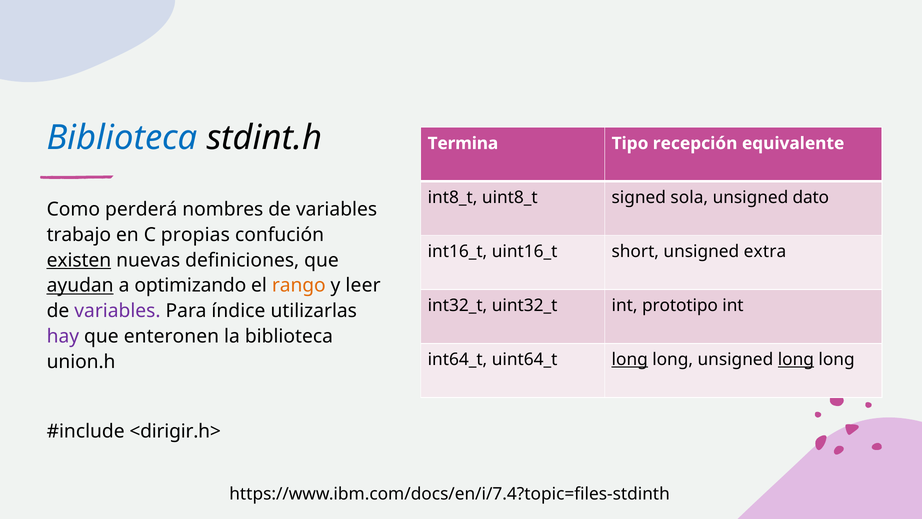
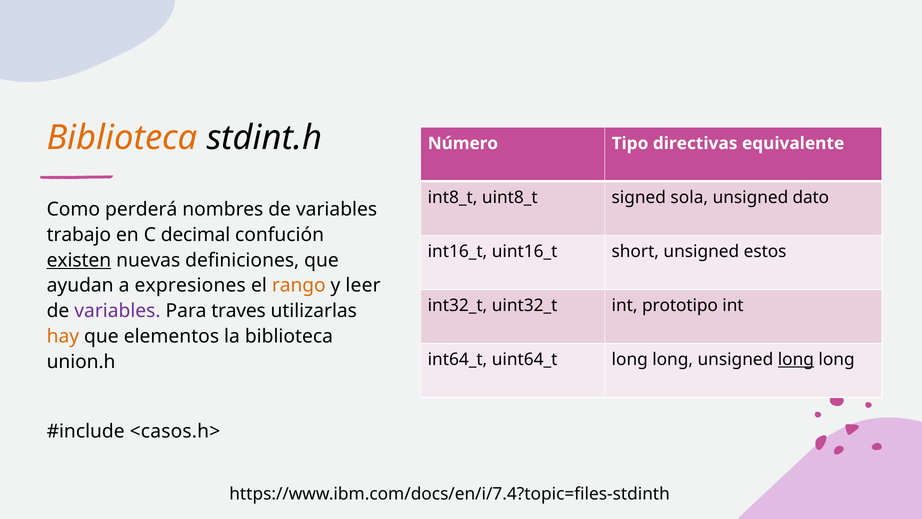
Biblioteca at (122, 138) colour: blue -> orange
Termina: Termina -> Número
recepción: recepción -> directivas
propias: propias -> decimal
extra: extra -> estos
ayudan underline: present -> none
optimizando: optimizando -> expresiones
índice: índice -> traves
hay colour: purple -> orange
enteronen: enteronen -> elementos
long at (630, 359) underline: present -> none
<dirigir.h>: <dirigir.h> -> <casos.h>
